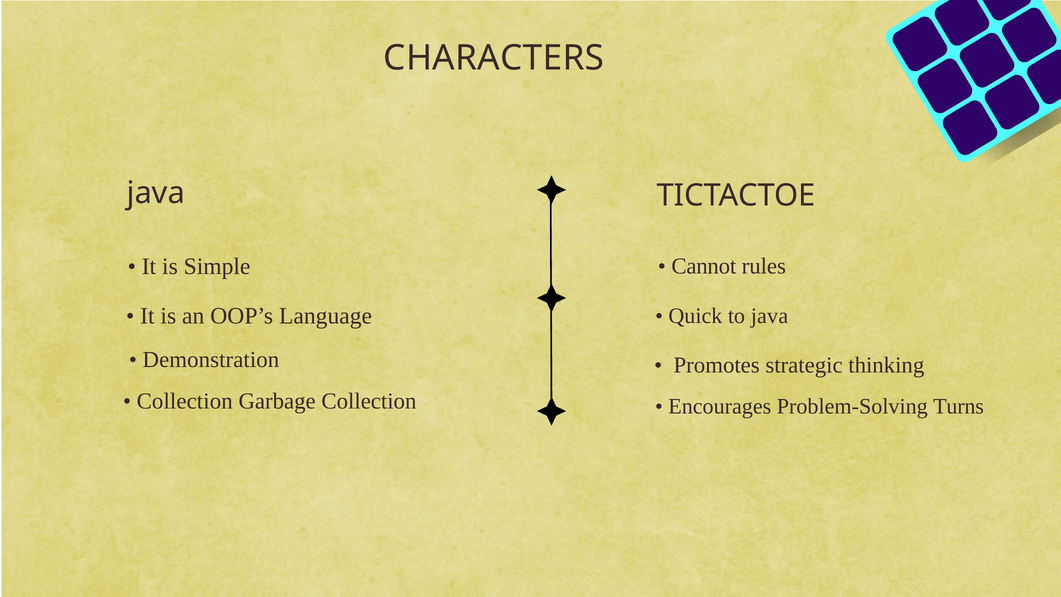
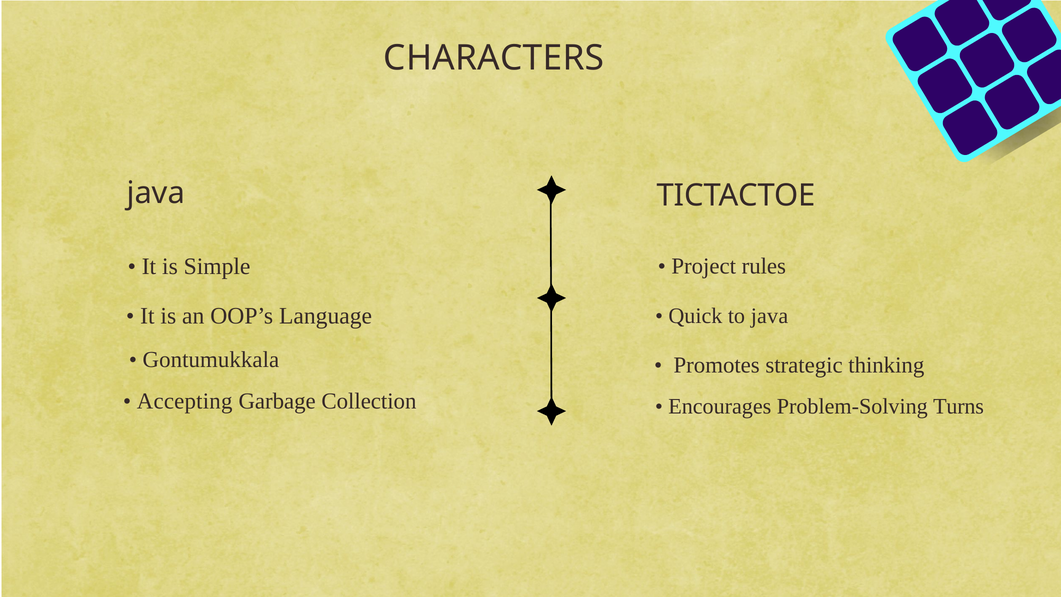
Cannot: Cannot -> Project
Demonstration: Demonstration -> Gontumukkala
Collection at (185, 401): Collection -> Accepting
